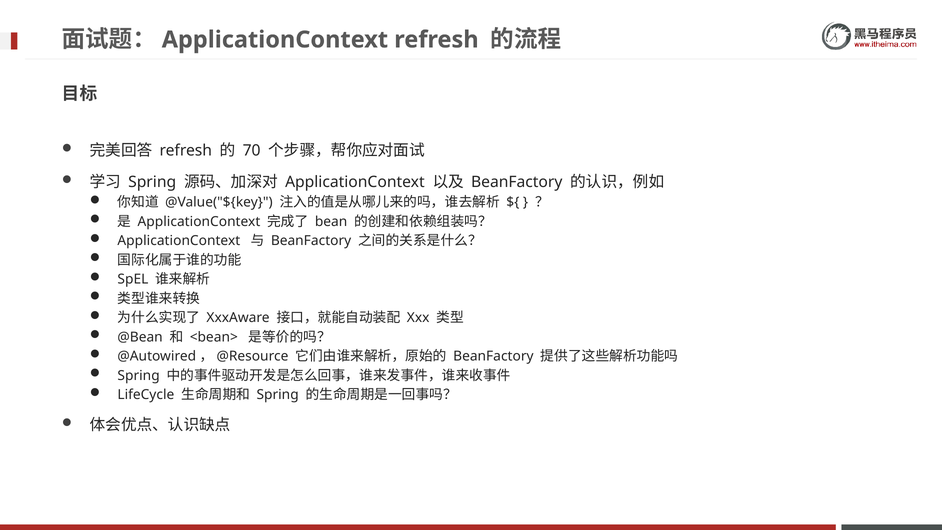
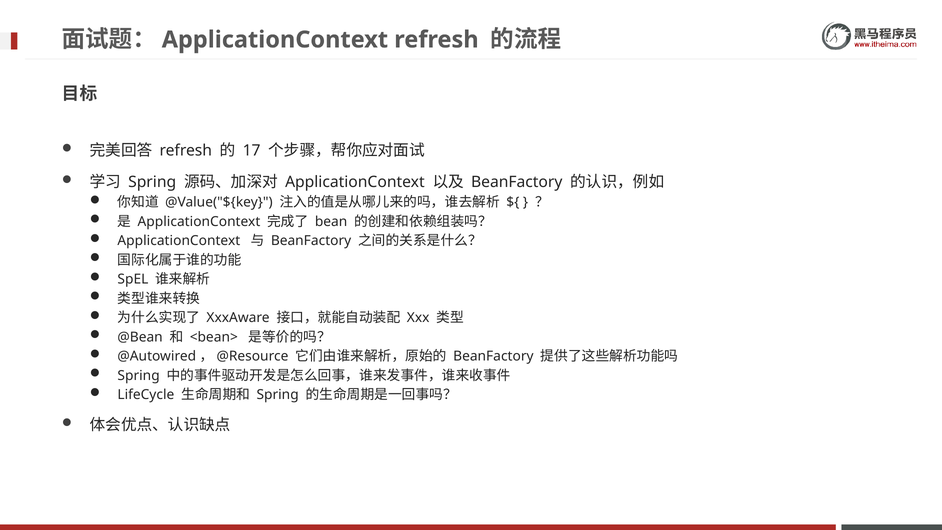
70: 70 -> 17
